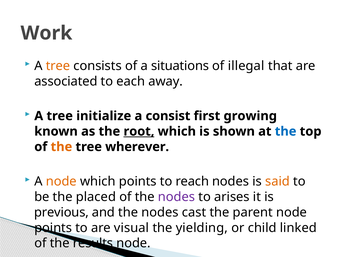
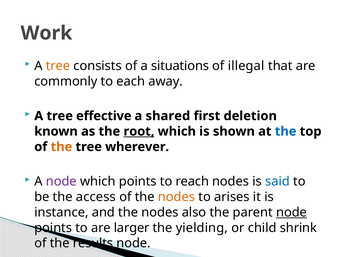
associated: associated -> commonly
initialize: initialize -> effective
consist: consist -> shared
growing: growing -> deletion
node at (61, 182) colour: orange -> purple
said colour: orange -> blue
placed: placed -> access
nodes at (177, 197) colour: purple -> orange
previous: previous -> instance
cast: cast -> also
node at (292, 213) underline: none -> present
visual: visual -> larger
linked: linked -> shrink
